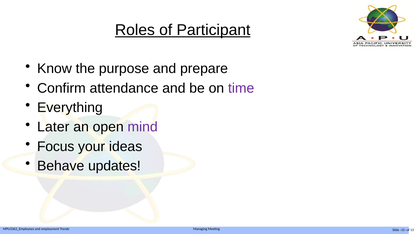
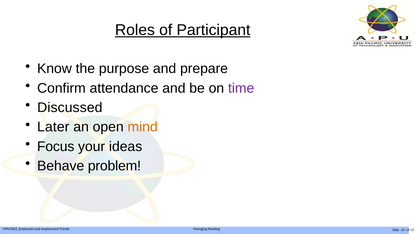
Everything: Everything -> Discussed
mind colour: purple -> orange
updates: updates -> problem
